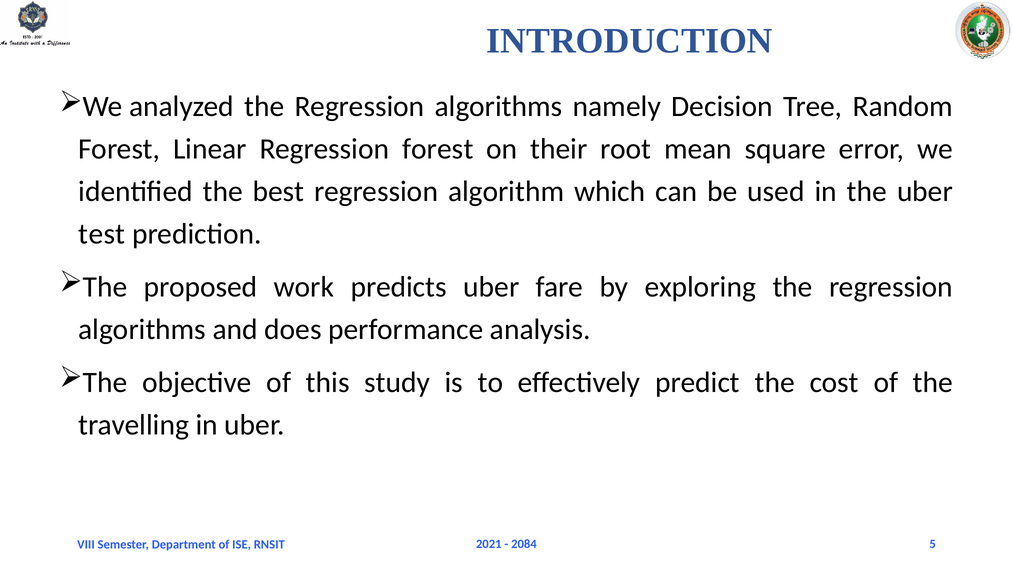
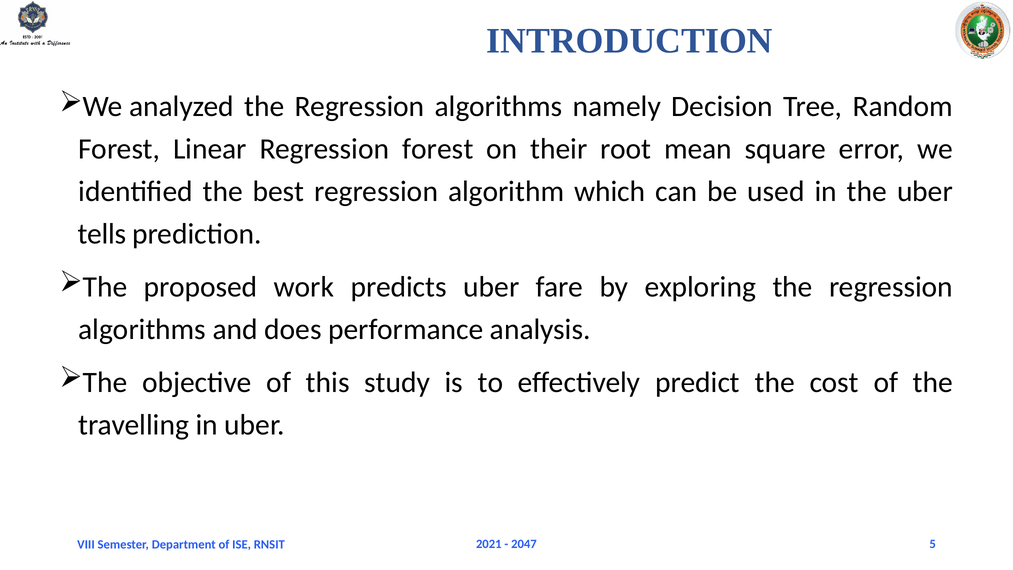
test: test -> tells
2084: 2084 -> 2047
